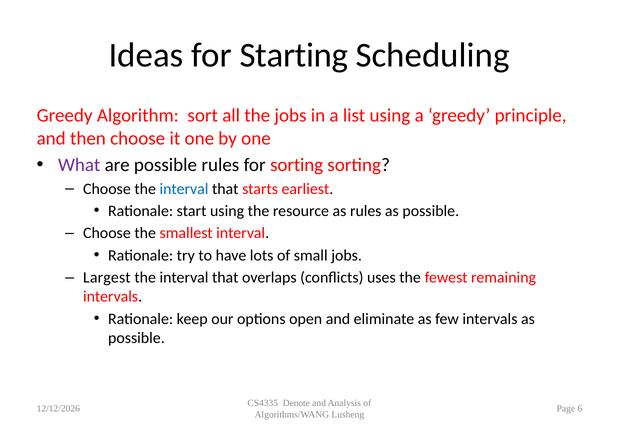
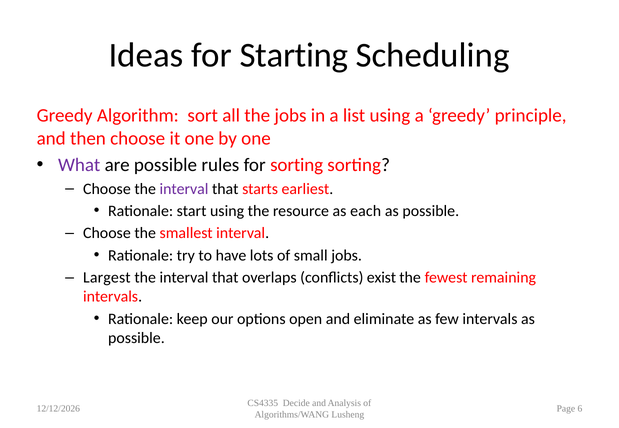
interval at (184, 189) colour: blue -> purple
as rules: rules -> each
uses: uses -> exist
Denote: Denote -> Decide
